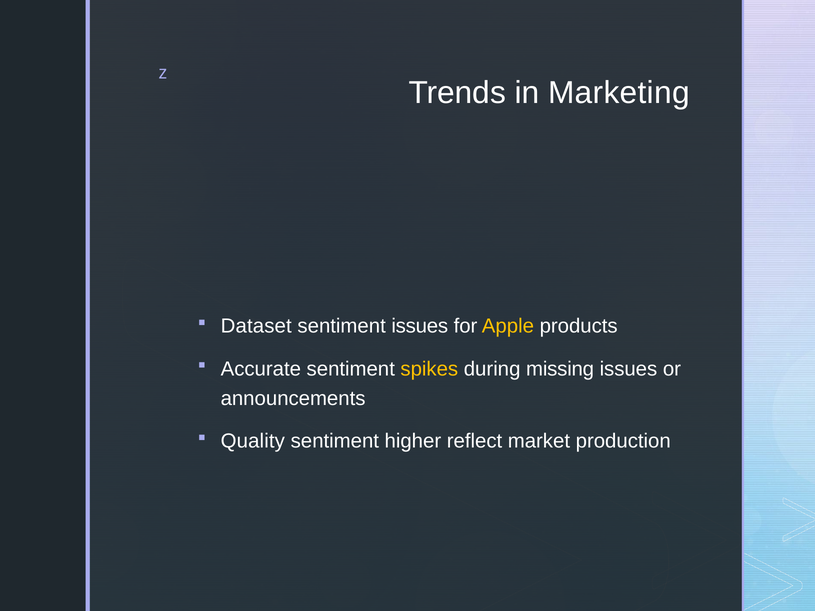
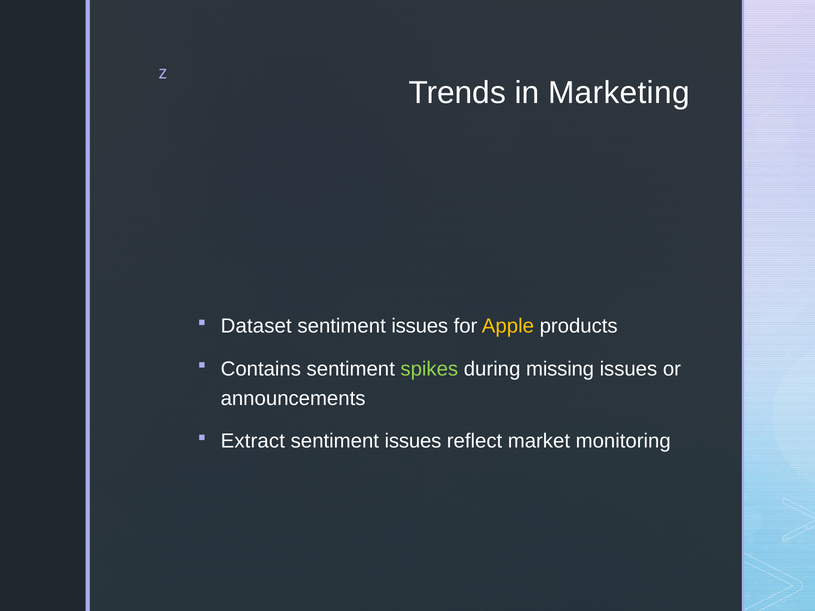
Accurate: Accurate -> Contains
spikes colour: yellow -> light green
Quality: Quality -> Extract
higher at (413, 441): higher -> issues
production: production -> monitoring
